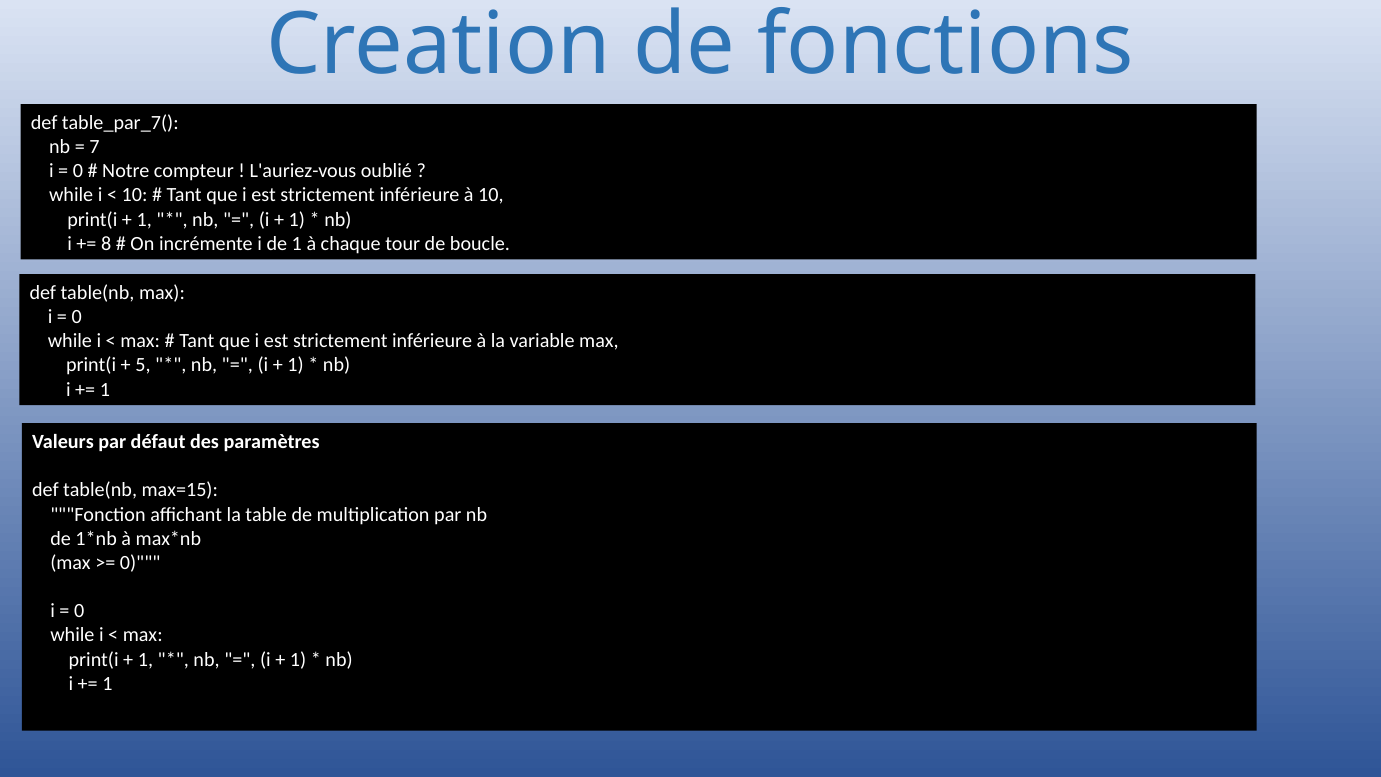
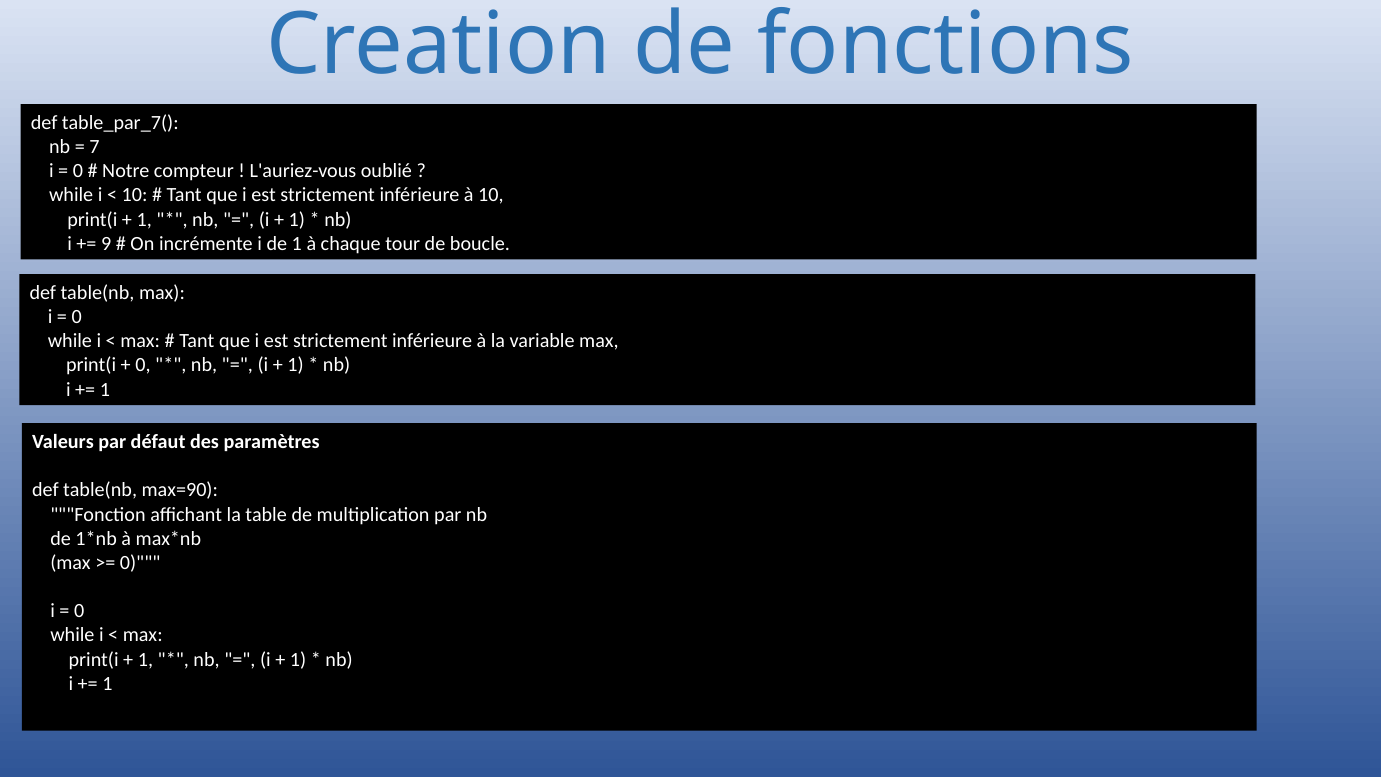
8: 8 -> 9
5 at (143, 365): 5 -> 0
max=15: max=15 -> max=90
